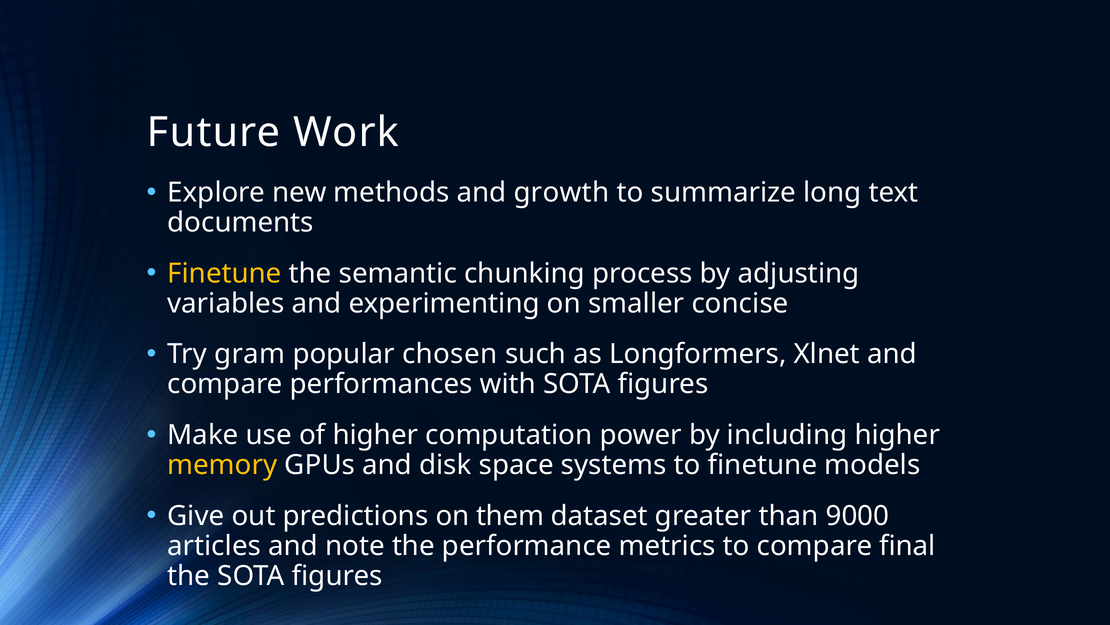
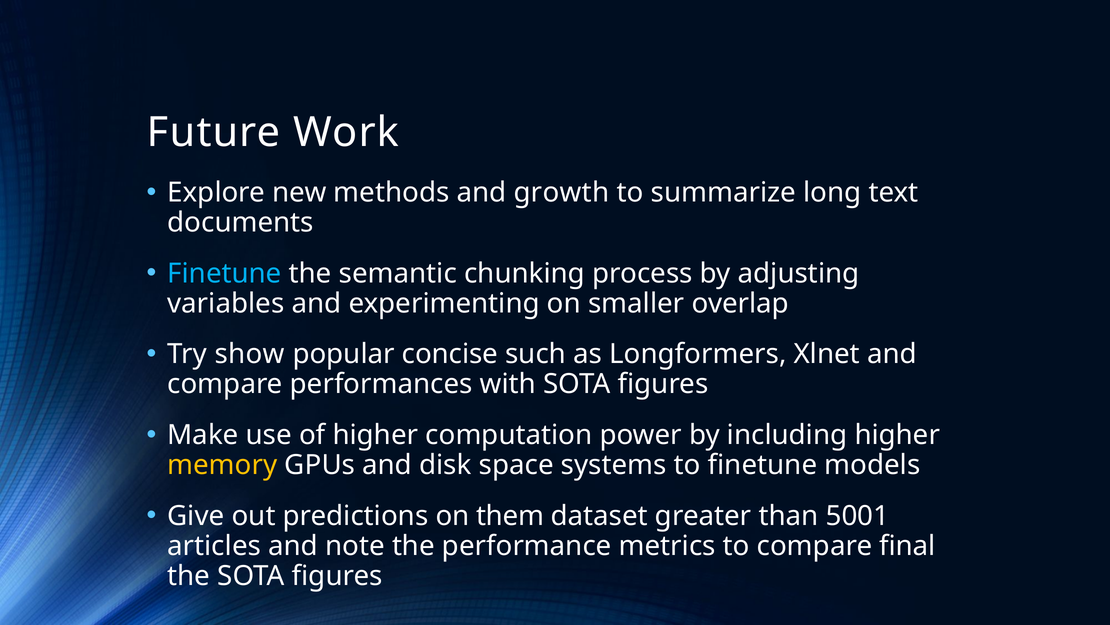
Finetune at (225, 273) colour: yellow -> light blue
concise: concise -> overlap
gram: gram -> show
chosen: chosen -> concise
9000: 9000 -> 5001
